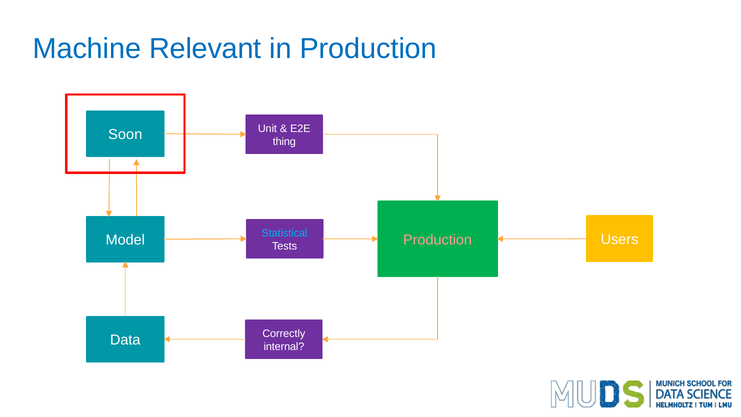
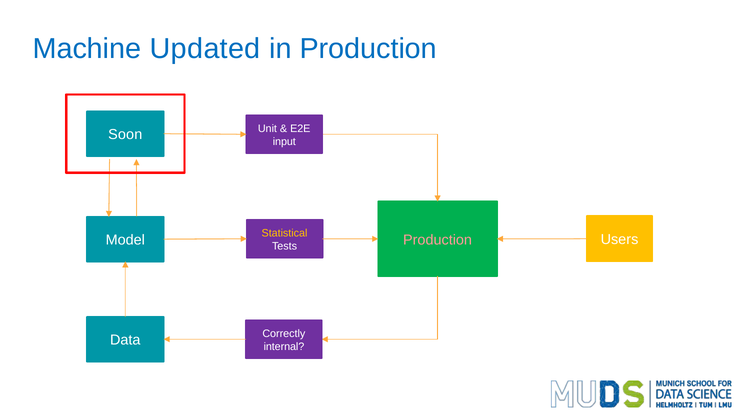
Relevant: Relevant -> Updated
thing: thing -> input
Statistical colour: light blue -> yellow
